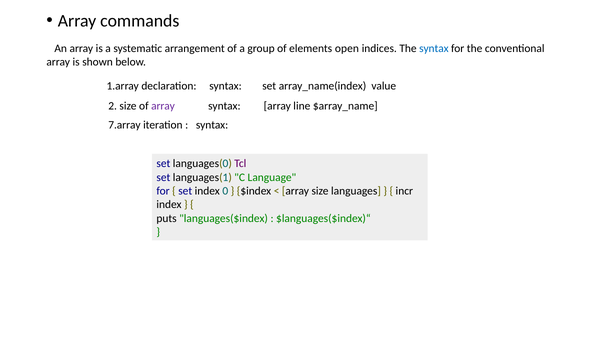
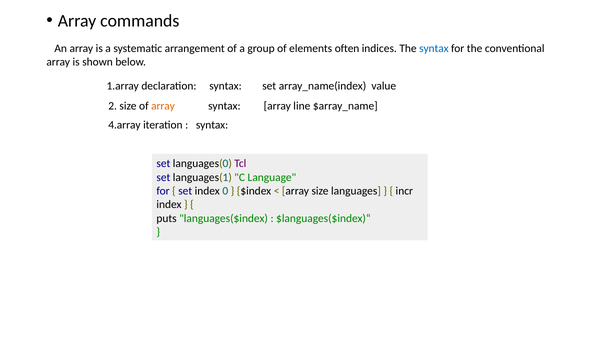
open: open -> often
array at (163, 106) colour: purple -> orange
7.array: 7.array -> 4.array
